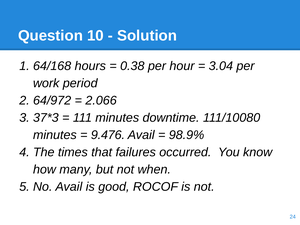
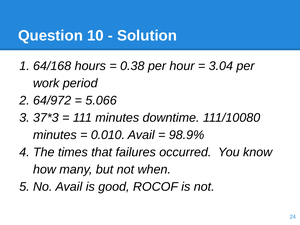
2.066: 2.066 -> 5.066
9.476: 9.476 -> 0.010
